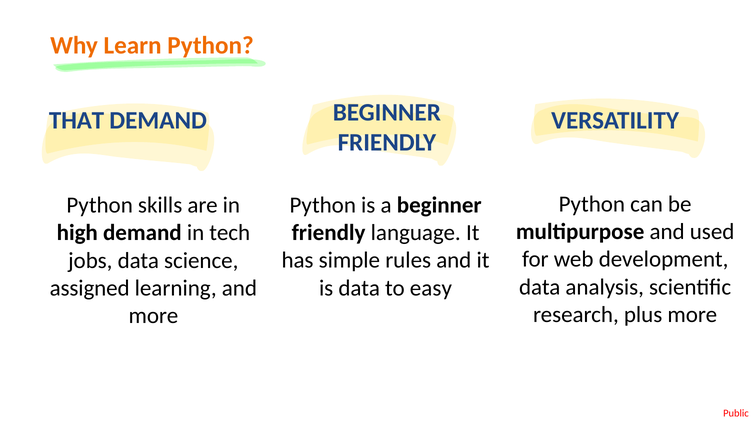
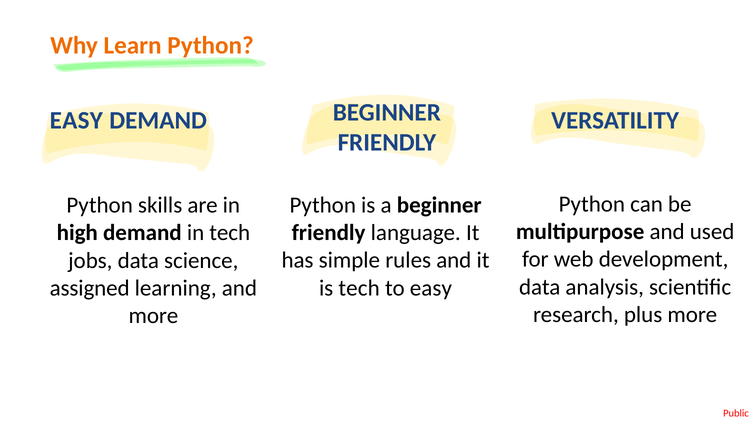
THAT at (77, 121): THAT -> EASY
is data: data -> tech
